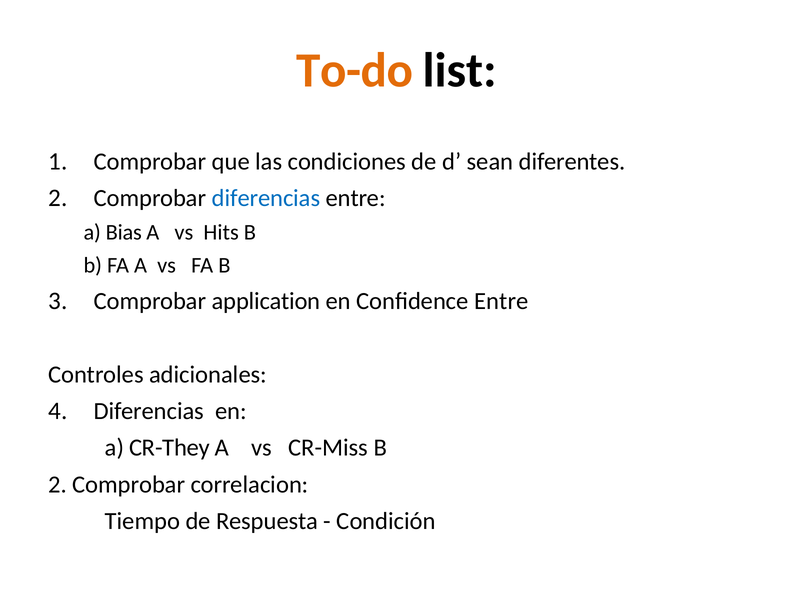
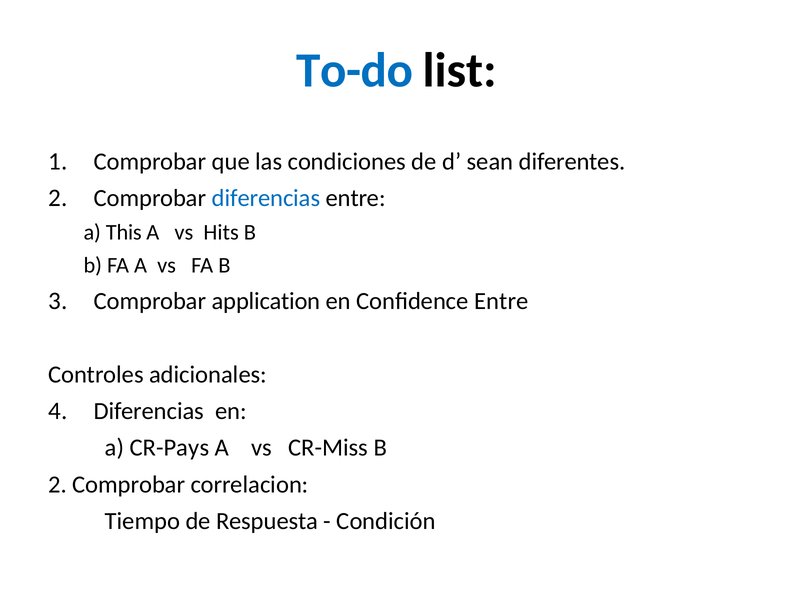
To-do colour: orange -> blue
Bias: Bias -> This
CR-They: CR-They -> CR-Pays
